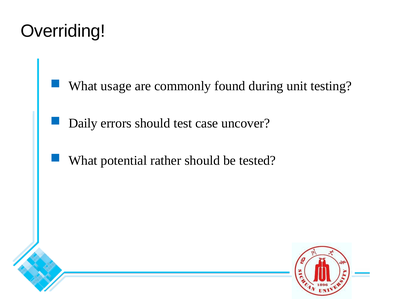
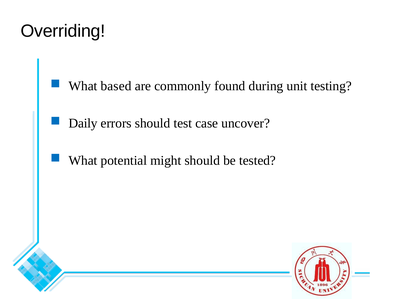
usage: usage -> based
rather: rather -> might
